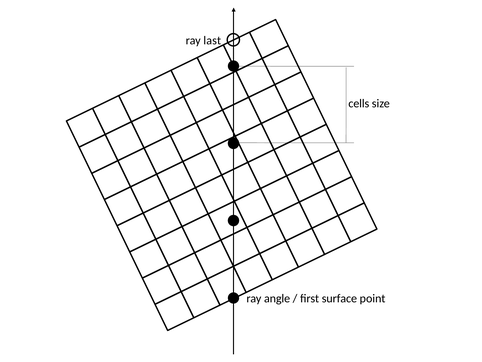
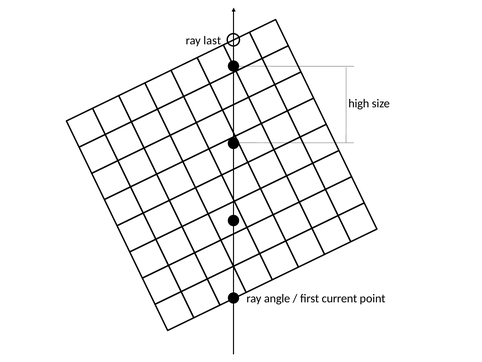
cells: cells -> high
surface: surface -> current
